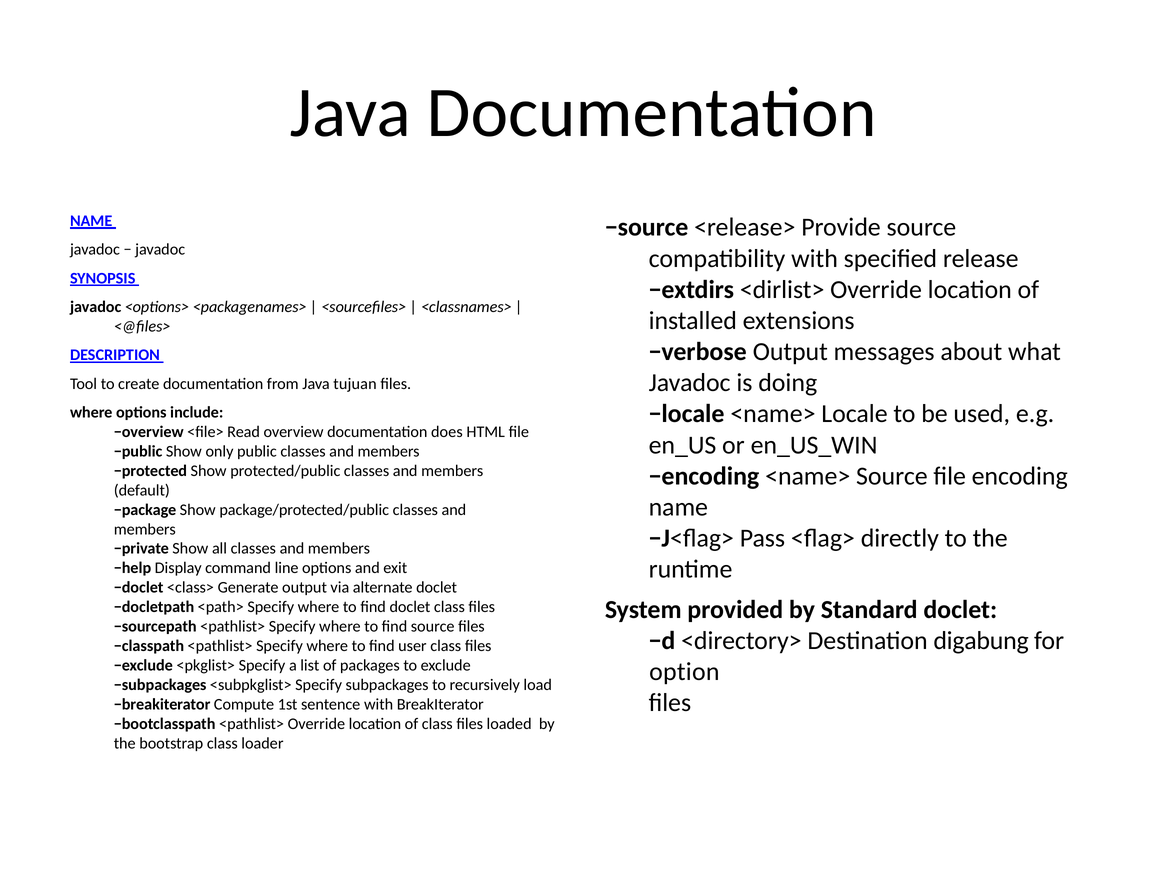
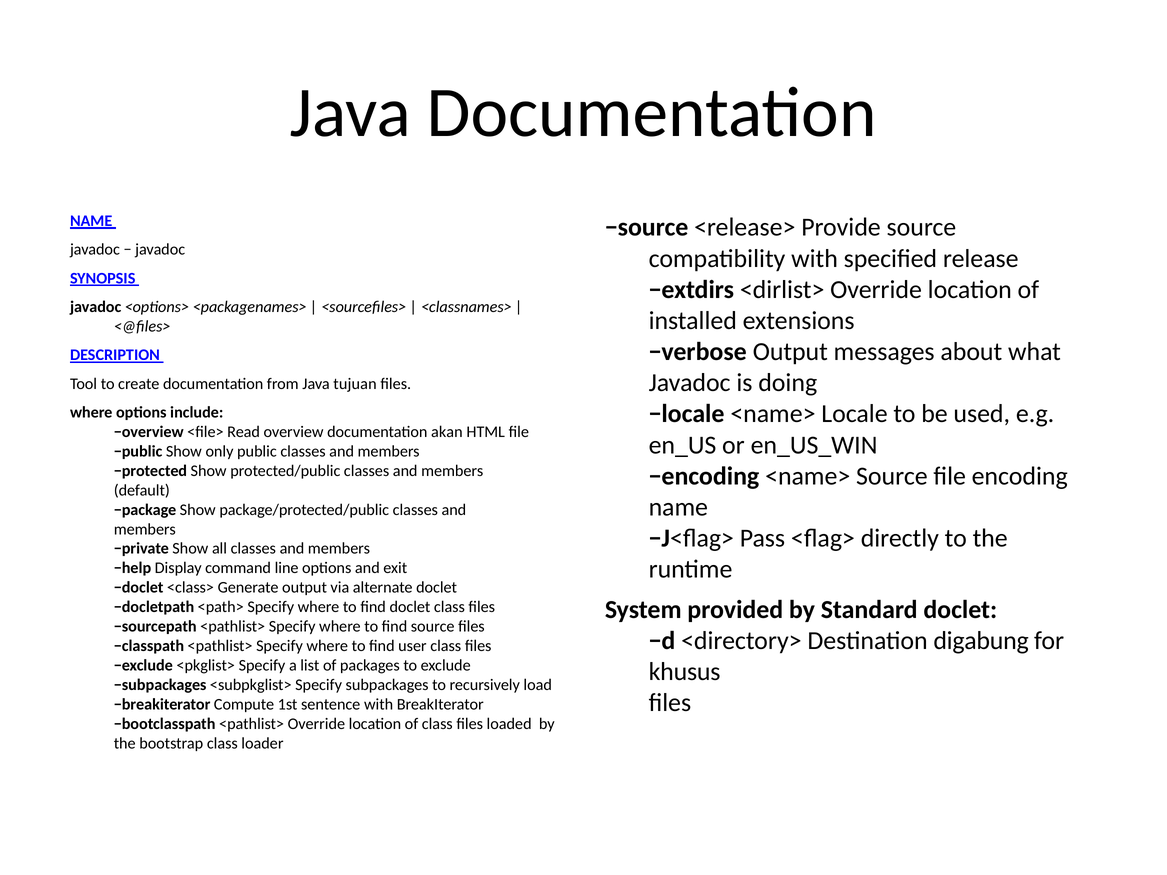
does: does -> akan
option: option -> khusus
